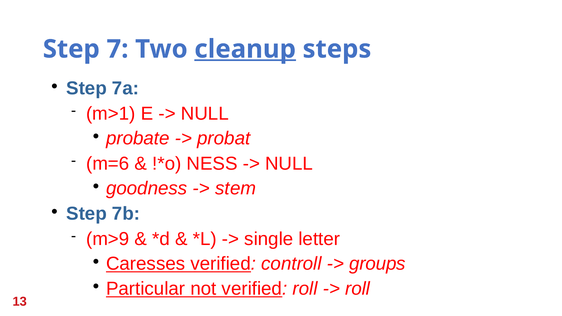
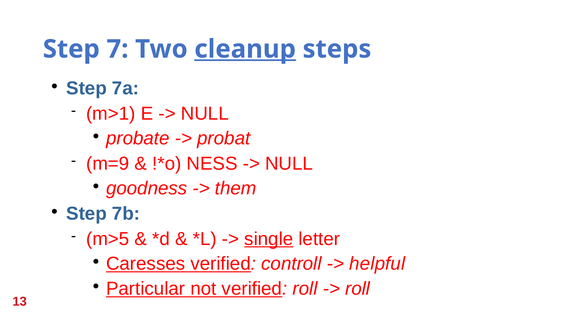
m=6: m=6 -> m=9
stem: stem -> them
m>9: m>9 -> m>5
single underline: none -> present
groups: groups -> helpful
